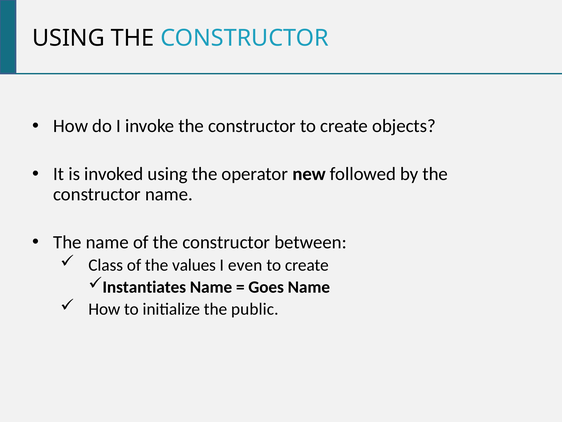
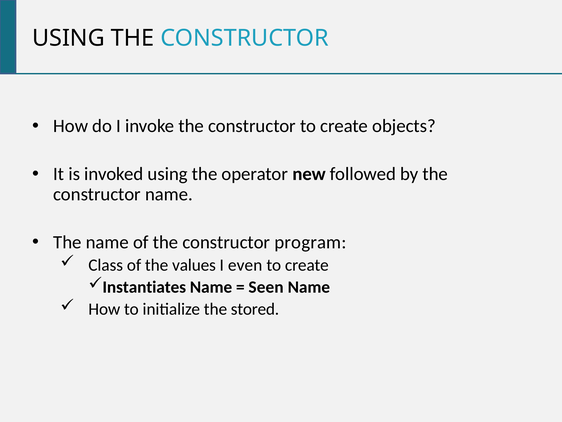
between: between -> program
Goes: Goes -> Seen
public: public -> stored
